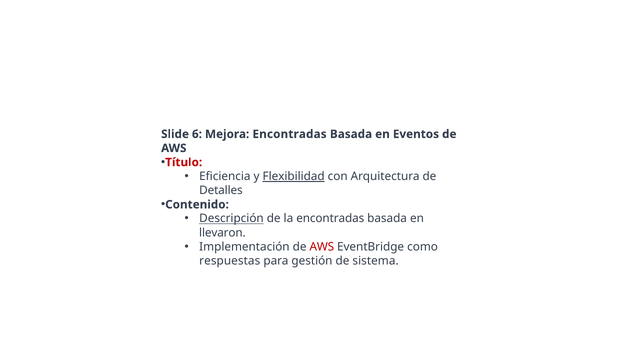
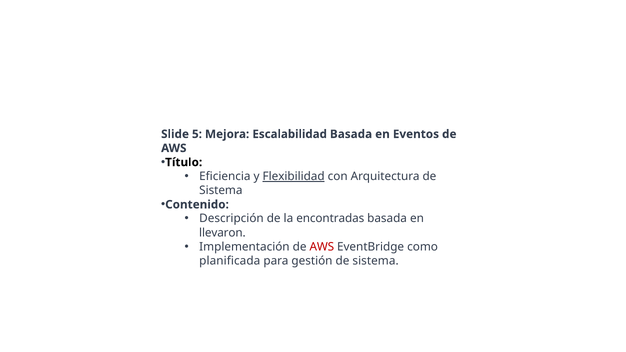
6: 6 -> 5
Mejora Encontradas: Encontradas -> Escalabilidad
Título colour: red -> black
Detalles at (221, 191): Detalles -> Sistema
Descripción underline: present -> none
respuestas: respuestas -> planificada
